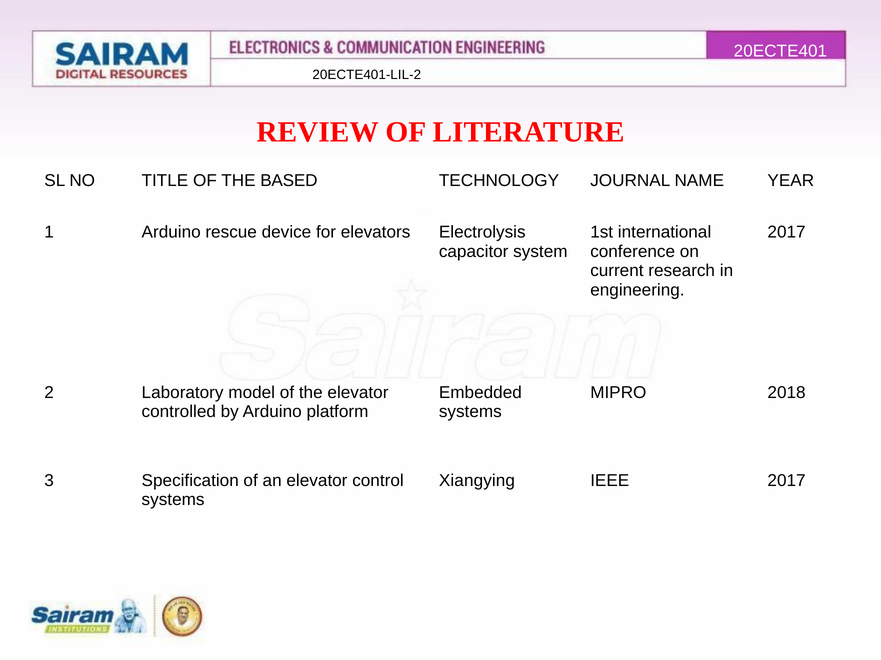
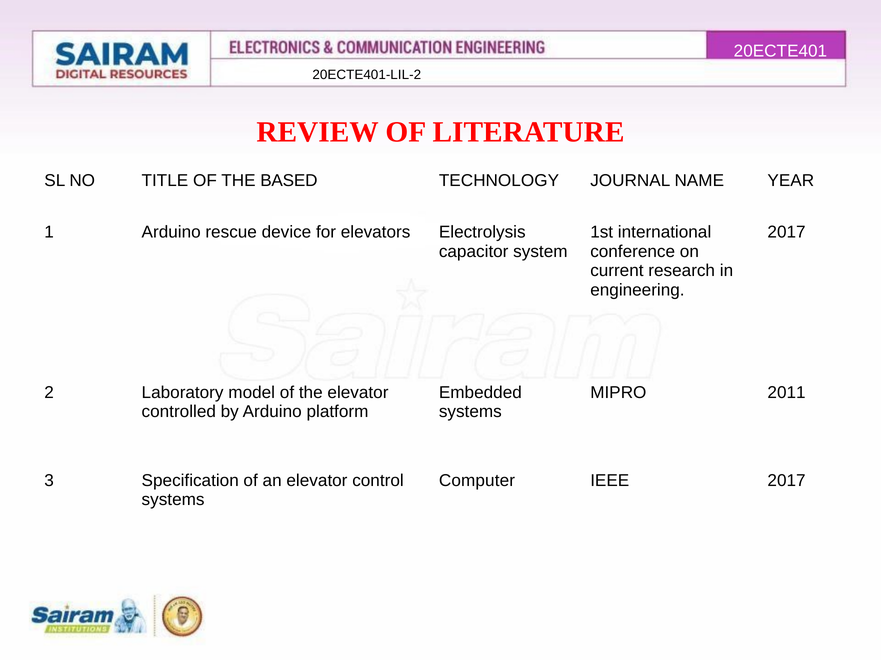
2018: 2018 -> 2011
Xiangying: Xiangying -> Computer
